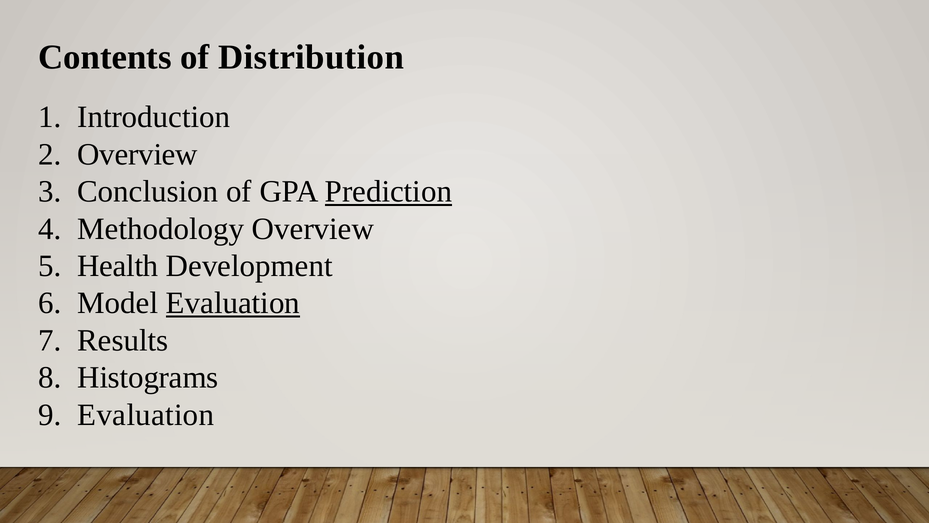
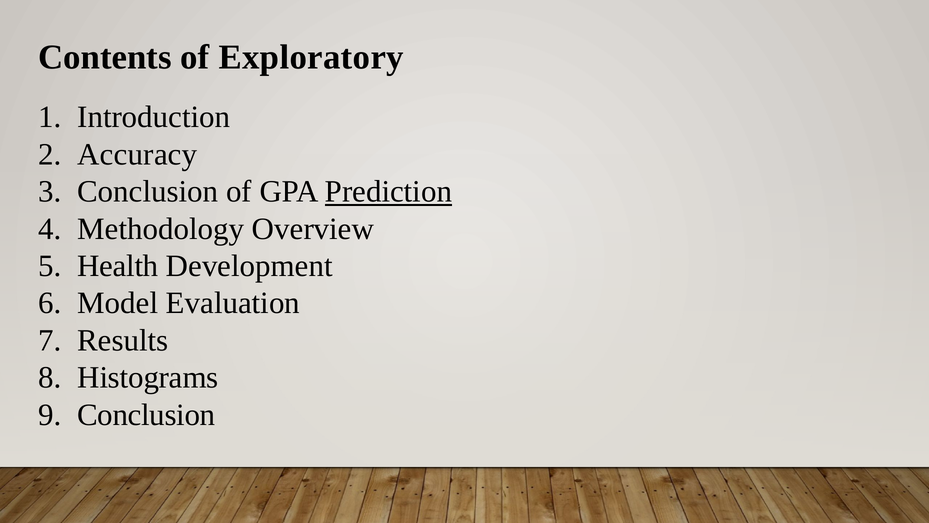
Distribution: Distribution -> Exploratory
Overview at (138, 154): Overview -> Accuracy
Evaluation at (233, 303) underline: present -> none
Evaluation at (146, 415): Evaluation -> Conclusion
